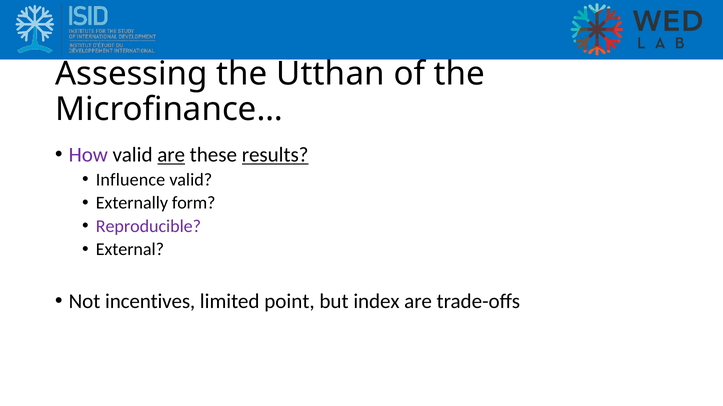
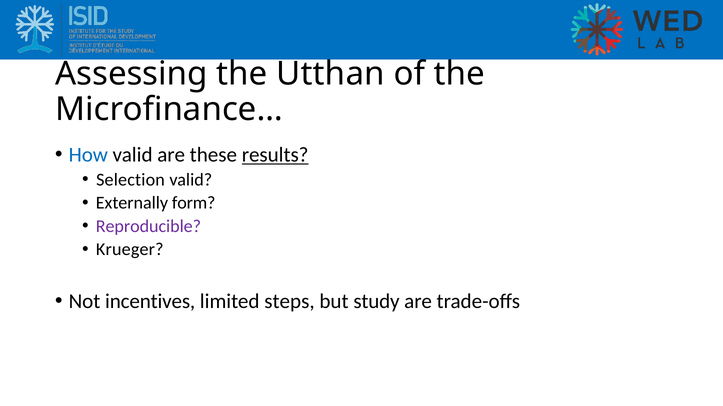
How colour: purple -> blue
are at (171, 155) underline: present -> none
Influence: Influence -> Selection
External: External -> Krueger
point: point -> steps
index: index -> study
